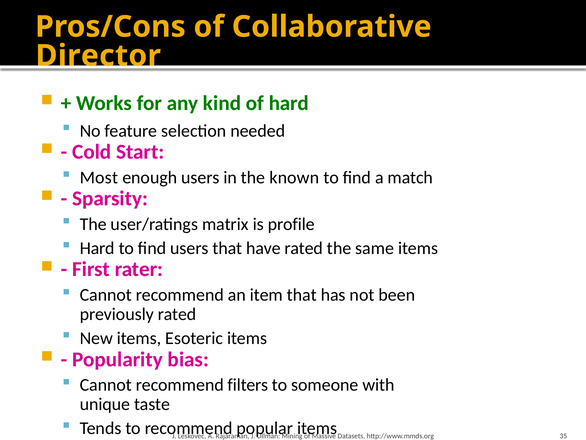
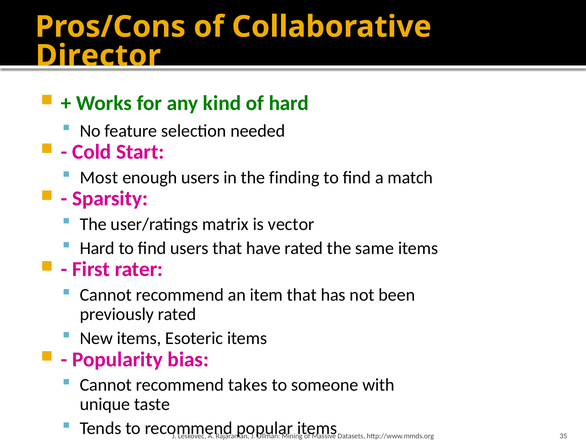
known: known -> finding
profile: profile -> vector
filters: filters -> takes
